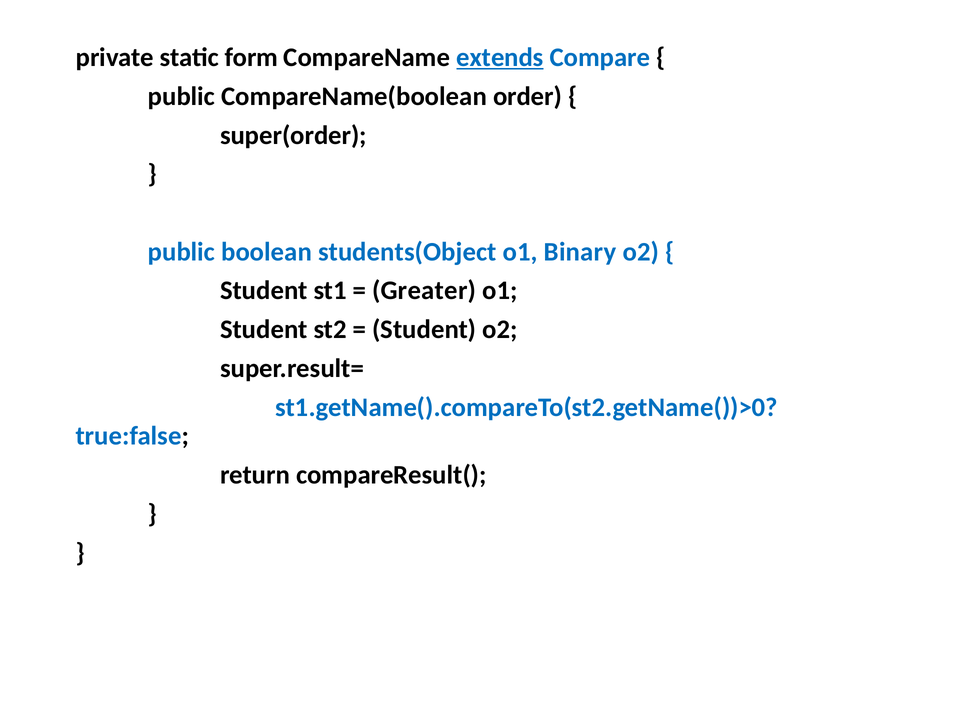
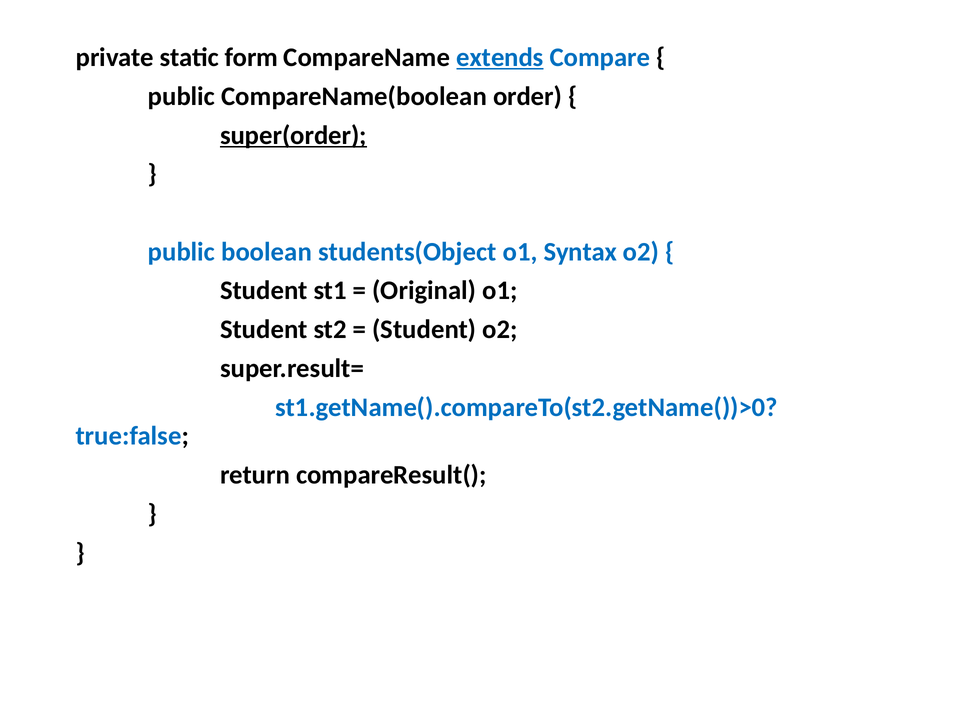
super(order underline: none -> present
Binary: Binary -> Syntax
Greater: Greater -> Original
